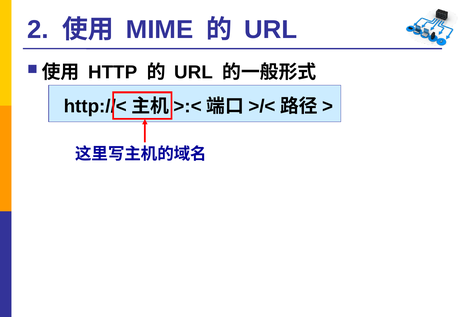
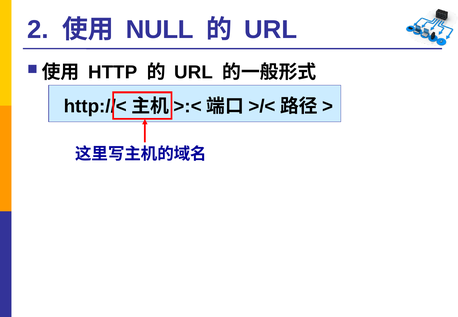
MIME: MIME -> NULL
